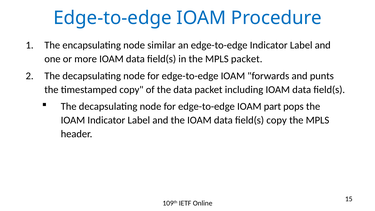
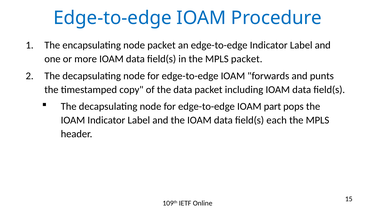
node similar: similar -> packet
field(s copy: copy -> each
